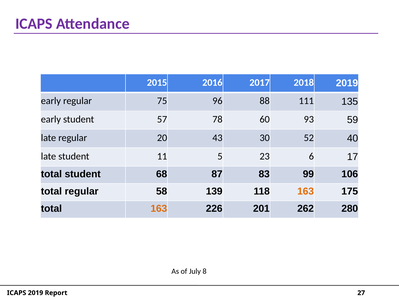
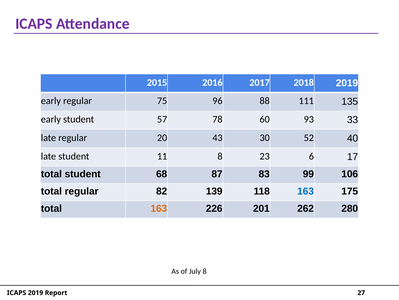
59: 59 -> 33
11 5: 5 -> 8
58: 58 -> 82
163 at (306, 191) colour: orange -> blue
